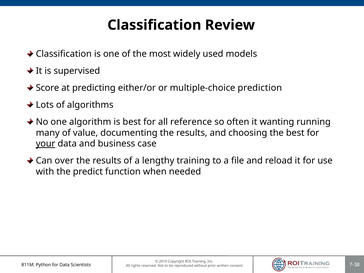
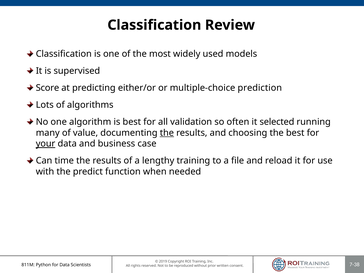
reference: reference -> validation
wanting: wanting -> selected
the at (167, 133) underline: none -> present
over: over -> time
